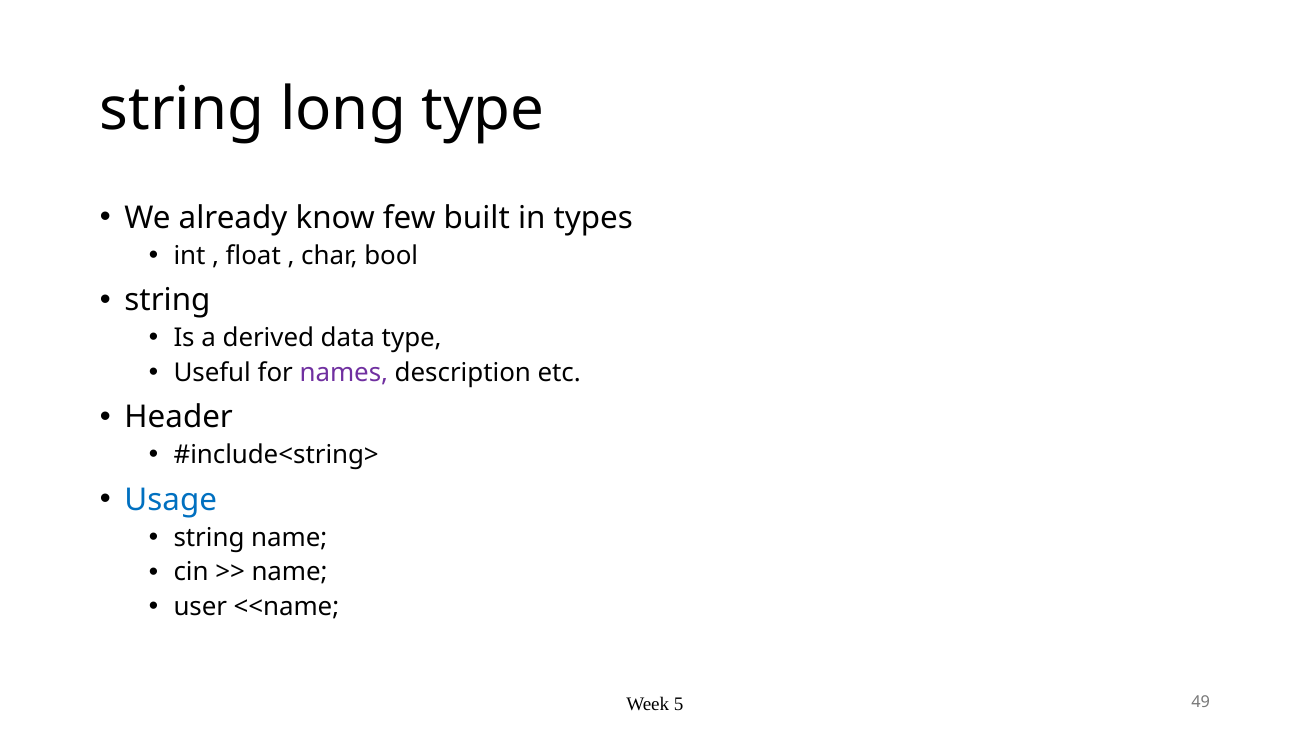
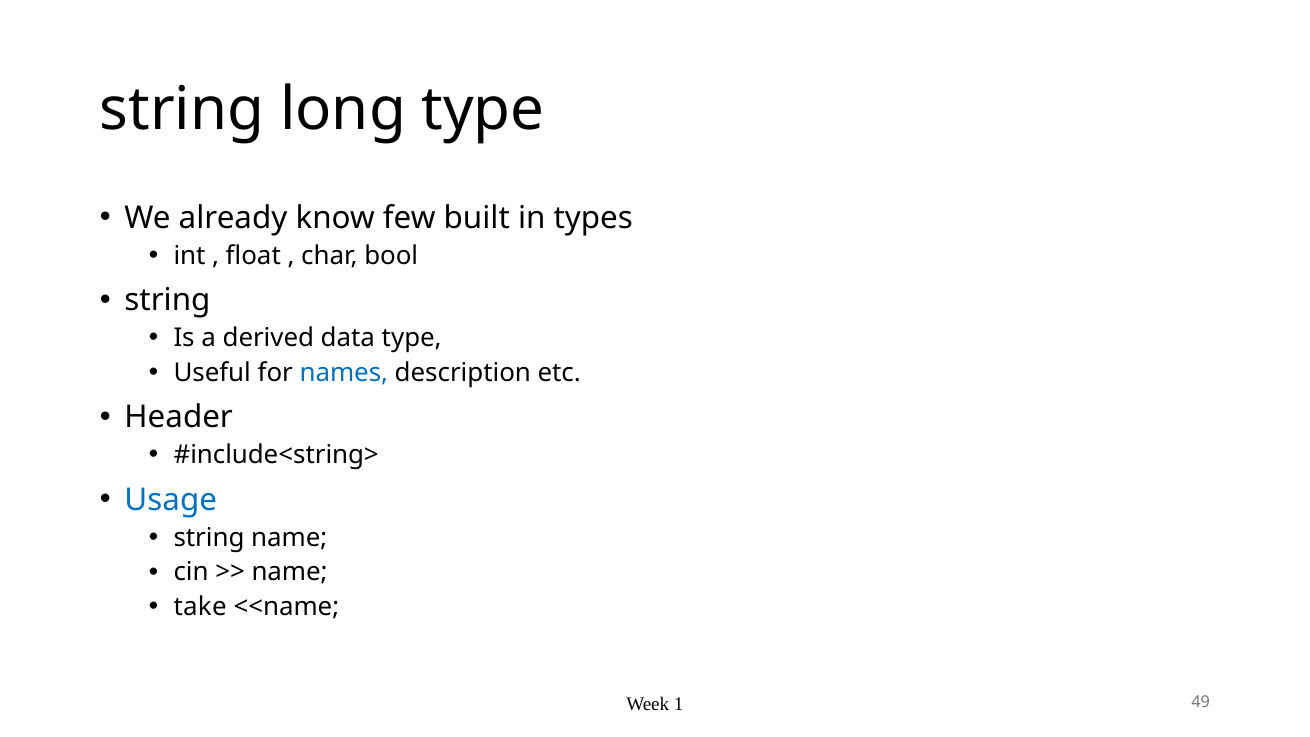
names colour: purple -> blue
user: user -> take
5: 5 -> 1
